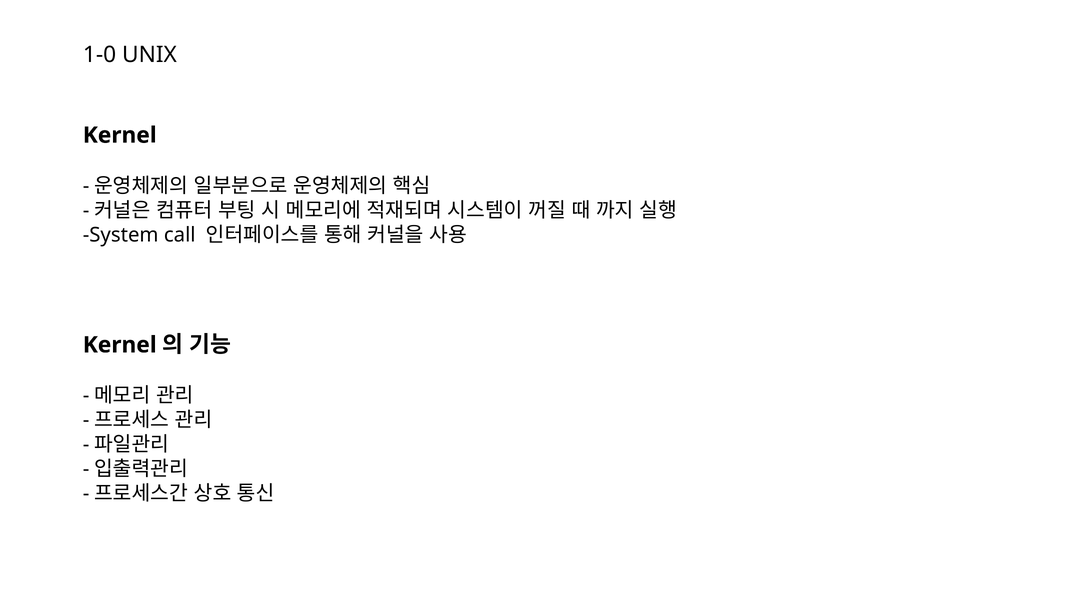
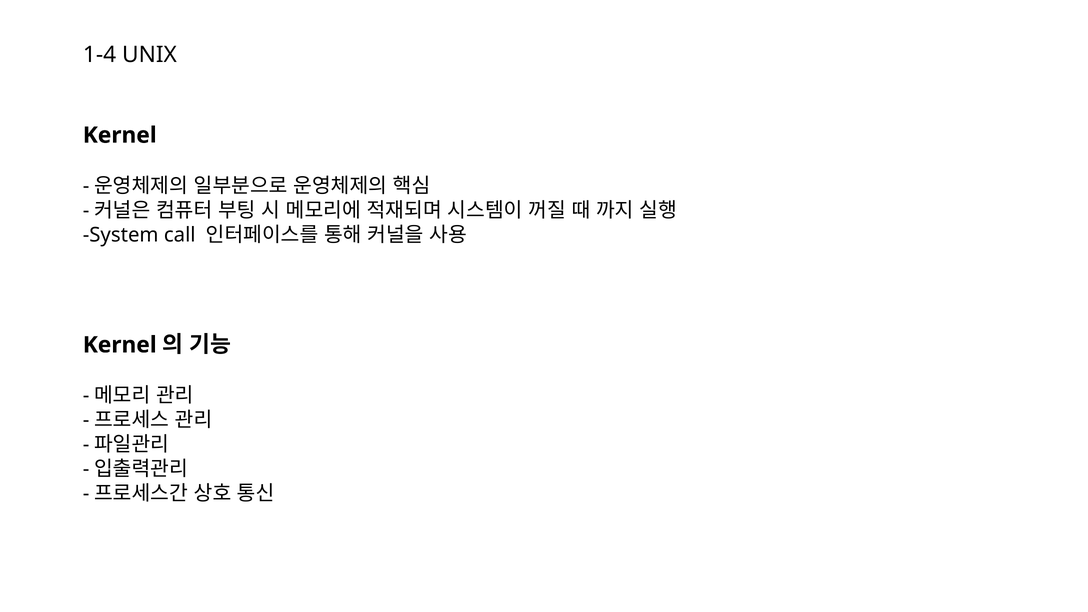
1-0: 1-0 -> 1-4
